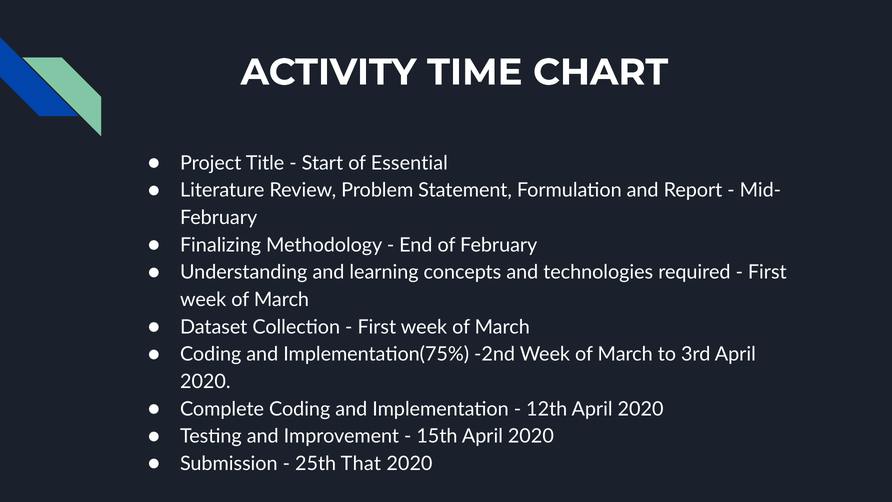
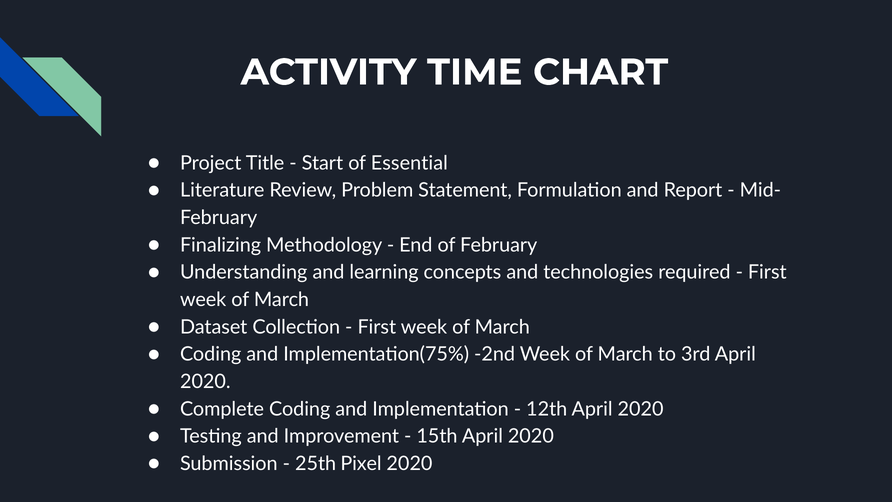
That: That -> Pixel
